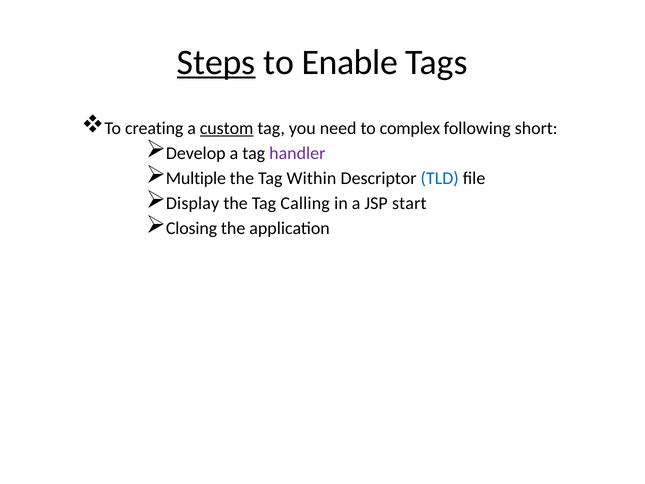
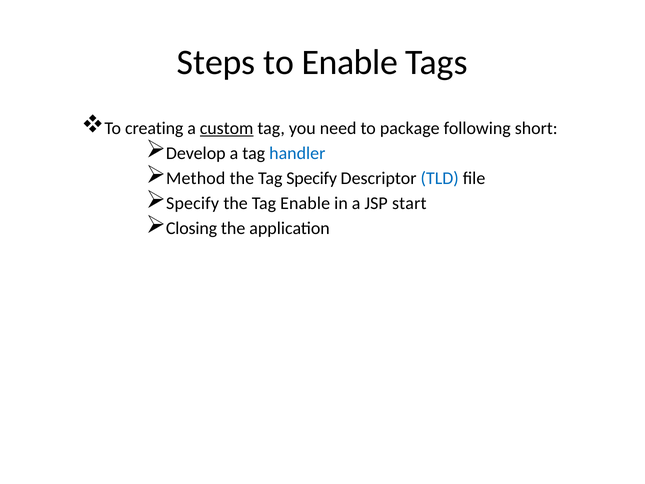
Steps underline: present -> none
complex: complex -> package
handler colour: purple -> blue
Multiple: Multiple -> Method
Tag Within: Within -> Specify
Display at (193, 203): Display -> Specify
Tag Calling: Calling -> Enable
